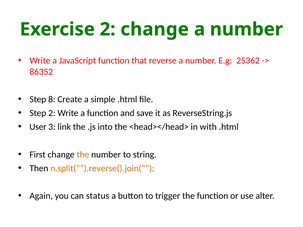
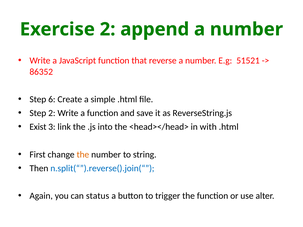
2 change: change -> append
25362: 25362 -> 51521
8: 8 -> 6
User: User -> Exist
n.split(“”).reverse().join(“ colour: orange -> blue
